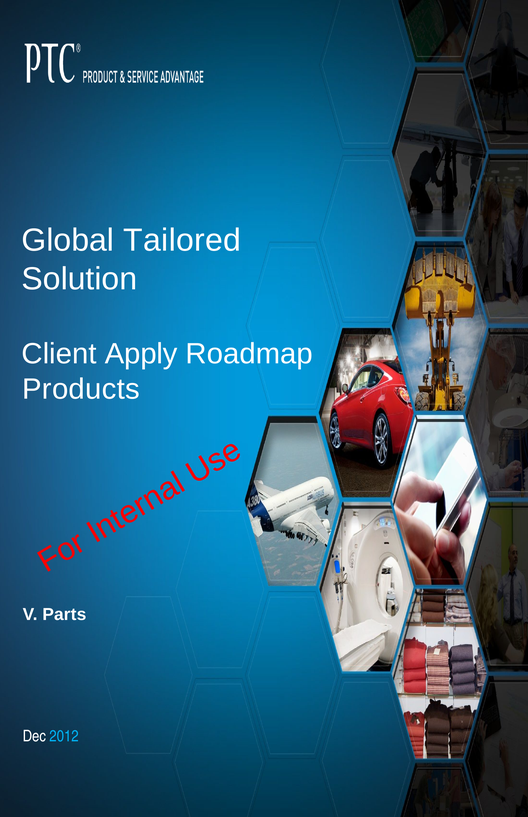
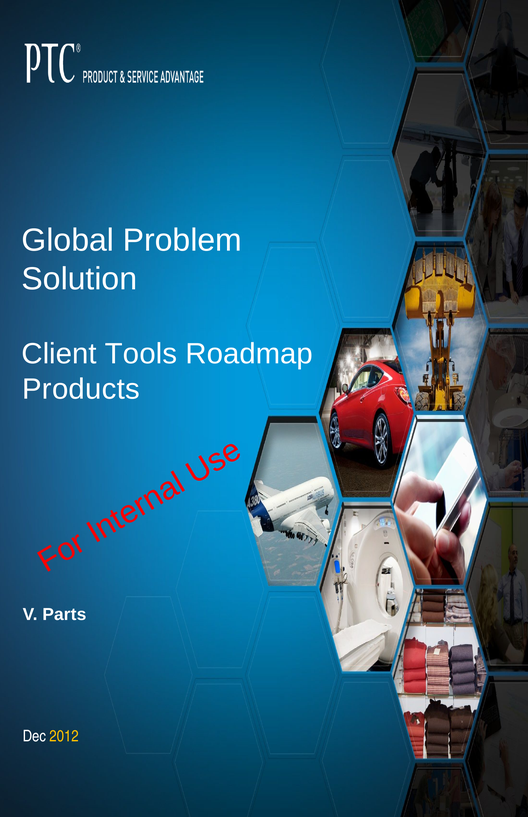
Tailored: Tailored -> Problem
Apply: Apply -> Tools
2012 colour: light blue -> yellow
